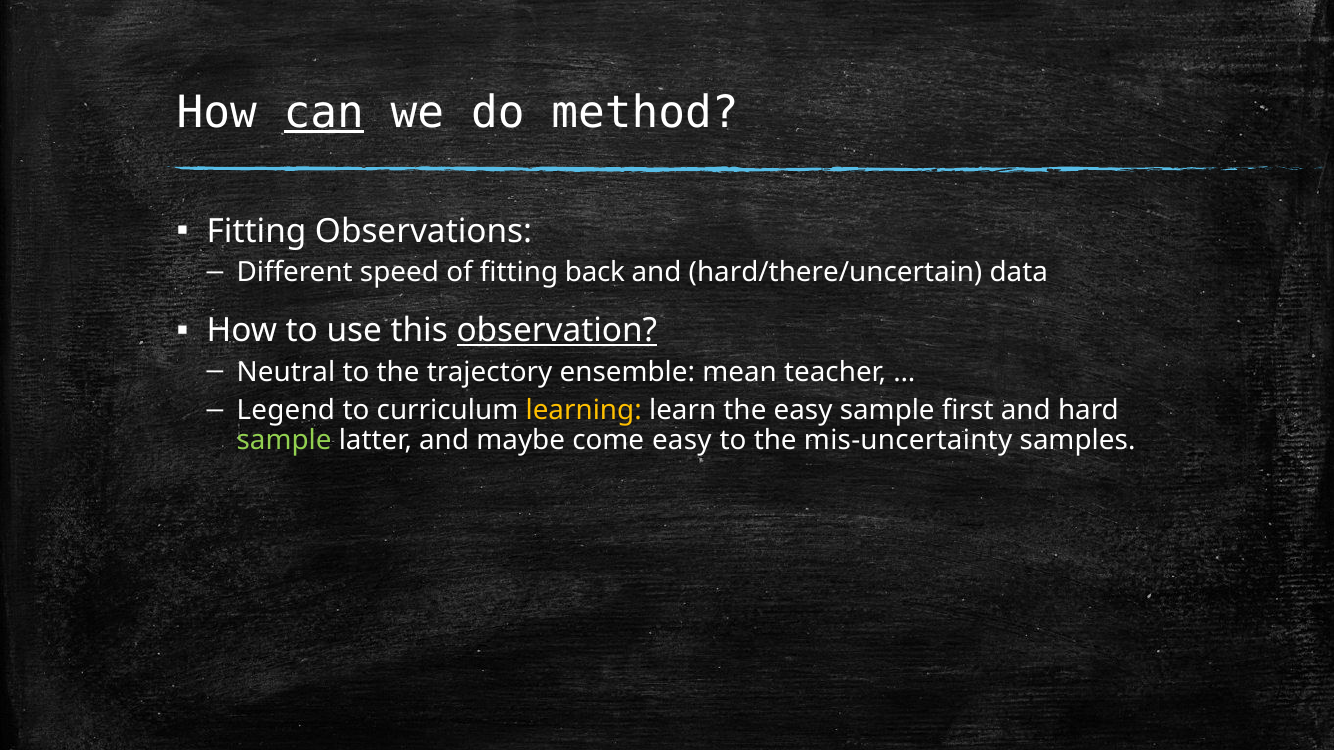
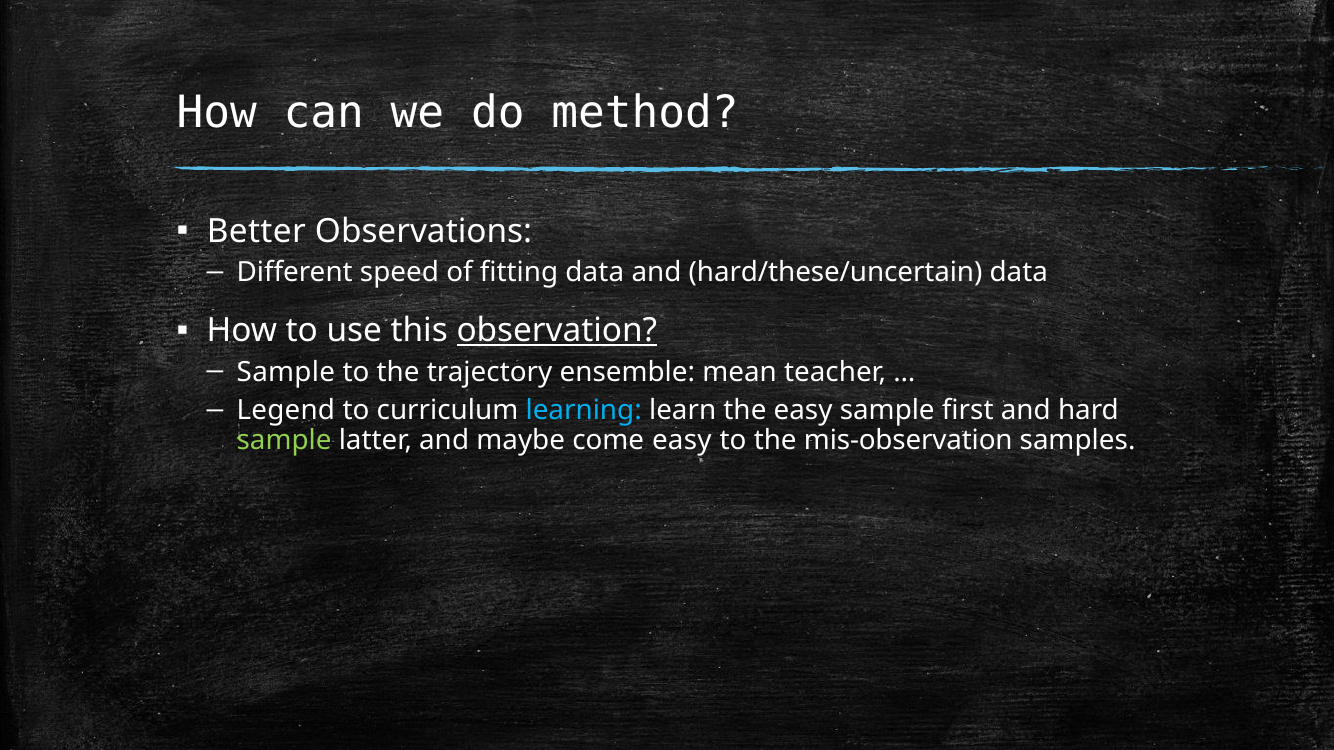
can underline: present -> none
Fitting at (257, 231): Fitting -> Better
fitting back: back -> data
hard/there/uncertain: hard/there/uncertain -> hard/these/uncertain
Neutral at (286, 372): Neutral -> Sample
learning colour: yellow -> light blue
mis-uncertainty: mis-uncertainty -> mis-observation
